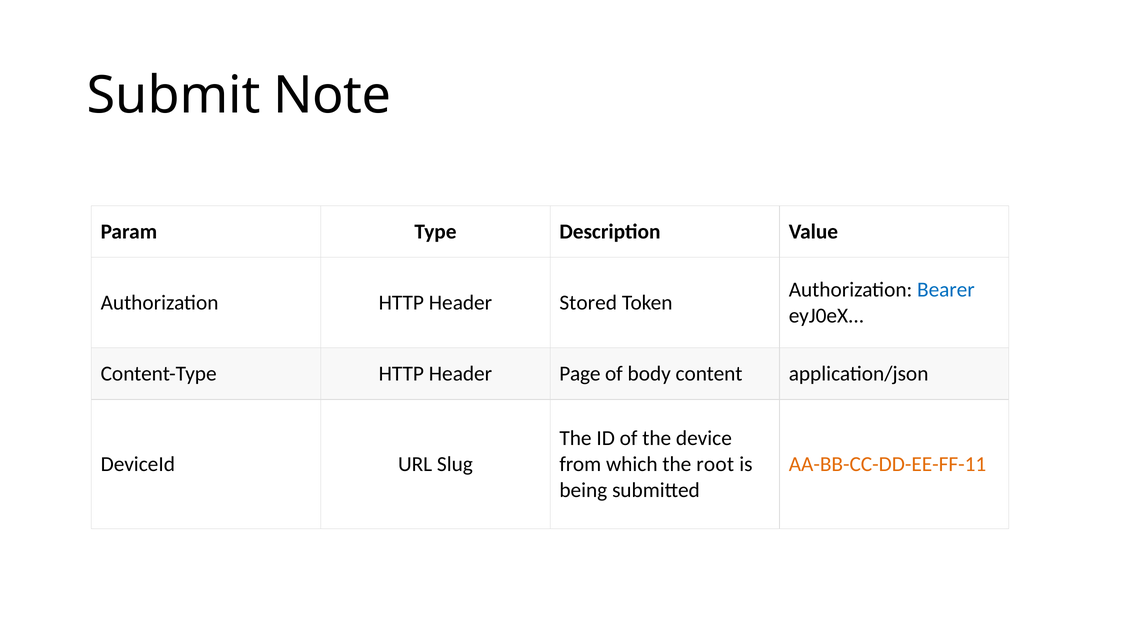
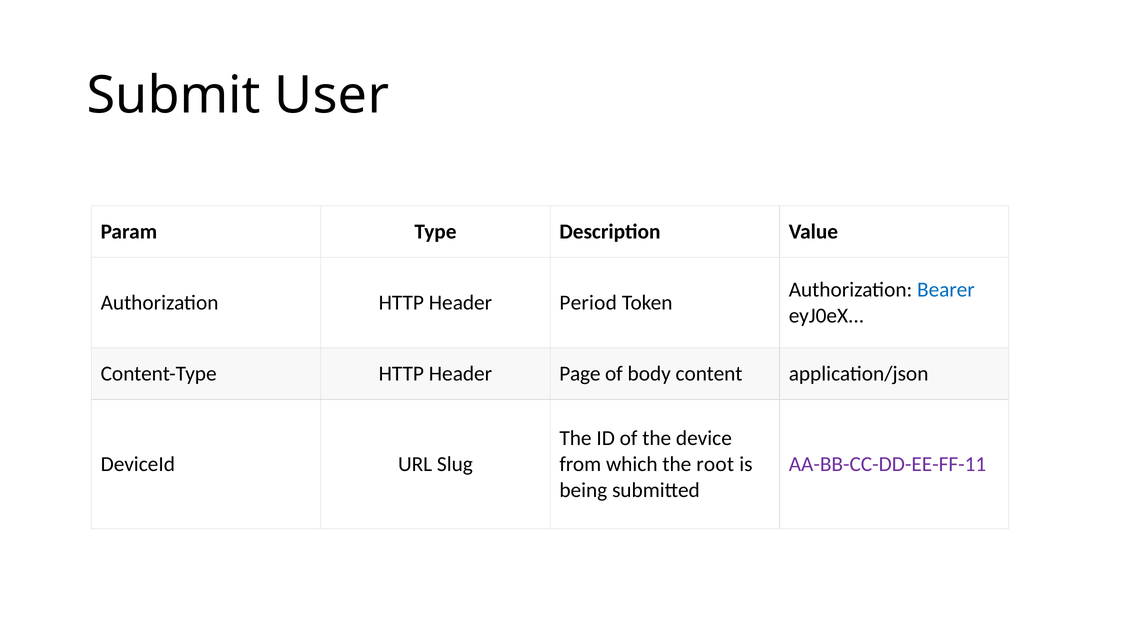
Note: Note -> User
Stored: Stored -> Period
AA-BB-CC-DD-EE-FF-11 colour: orange -> purple
